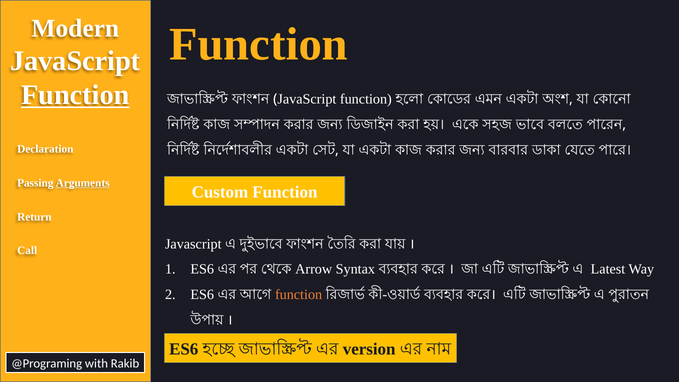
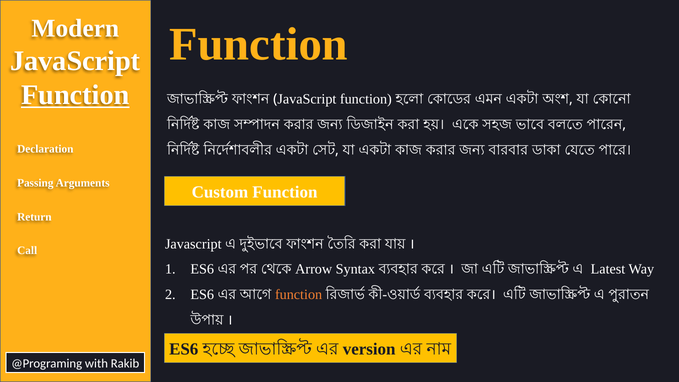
Arguments underline: present -> none
